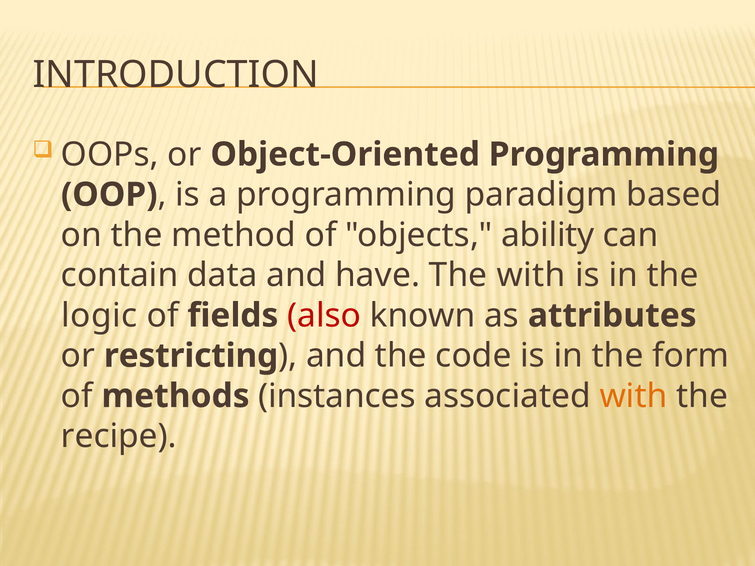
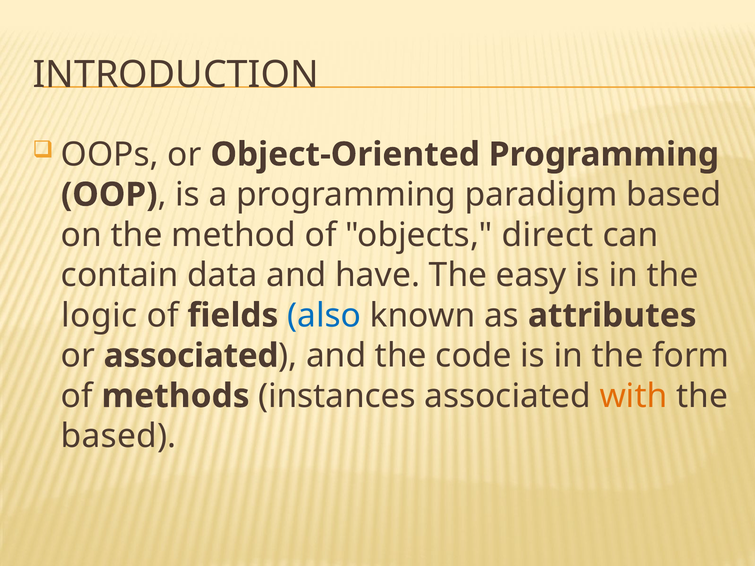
ability: ability -> direct
The with: with -> easy
also colour: red -> blue
or restricting: restricting -> associated
recipe at (119, 436): recipe -> based
